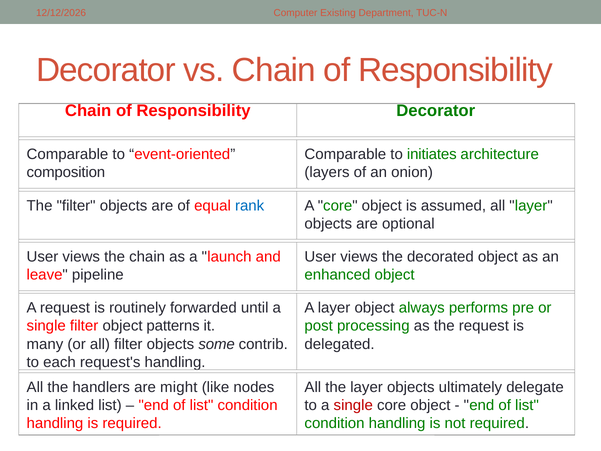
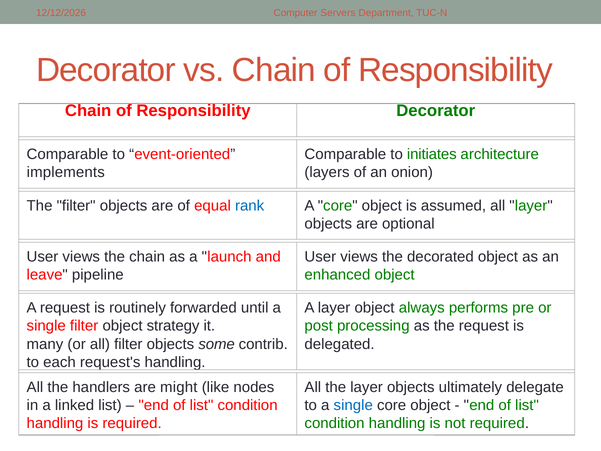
Existing: Existing -> Servers
composition: composition -> implements
patterns: patterns -> strategy
single at (353, 405) colour: red -> blue
